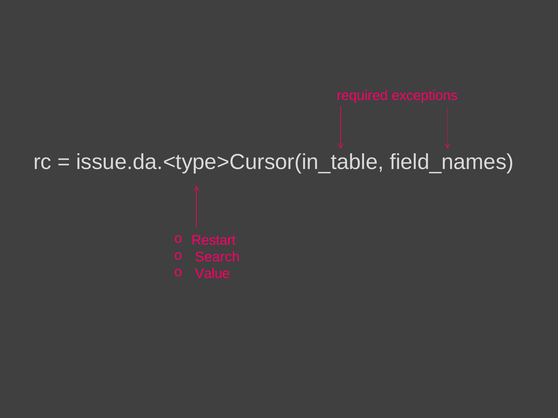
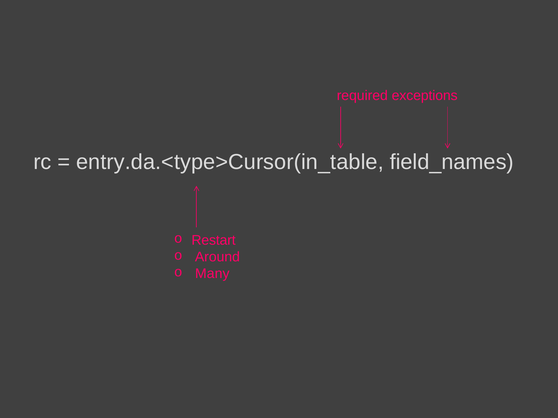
issue.da.<type>Cursor(in_table: issue.da.<type>Cursor(in_table -> entry.da.<type>Cursor(in_table
Search: Search -> Around
Value: Value -> Many
